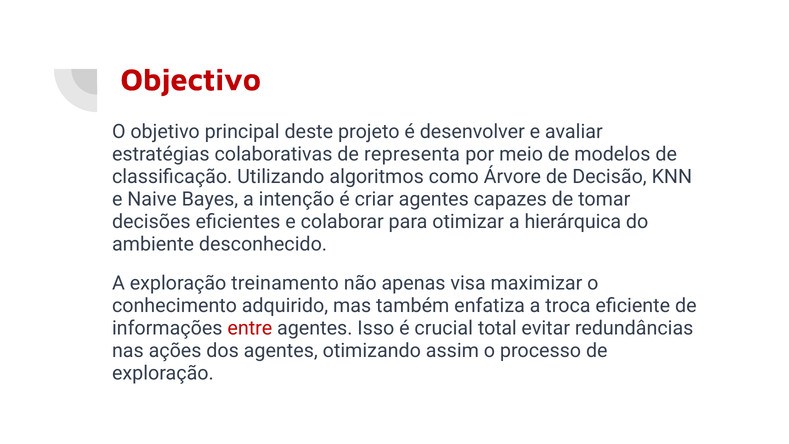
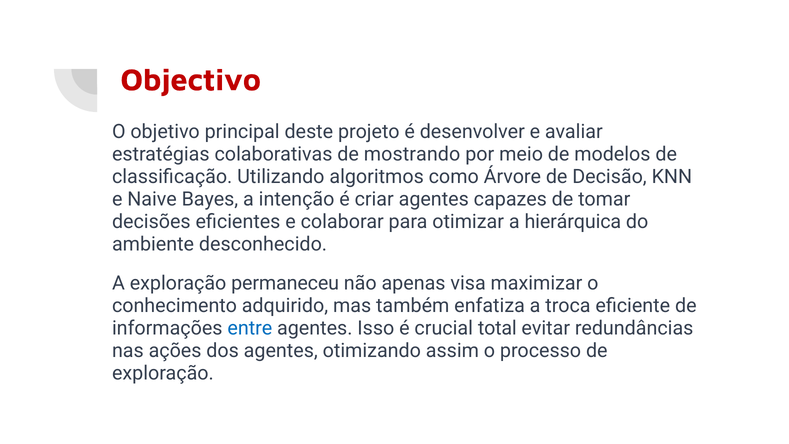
representa: representa -> mostrando
treinamento: treinamento -> permaneceu
entre colour: red -> blue
